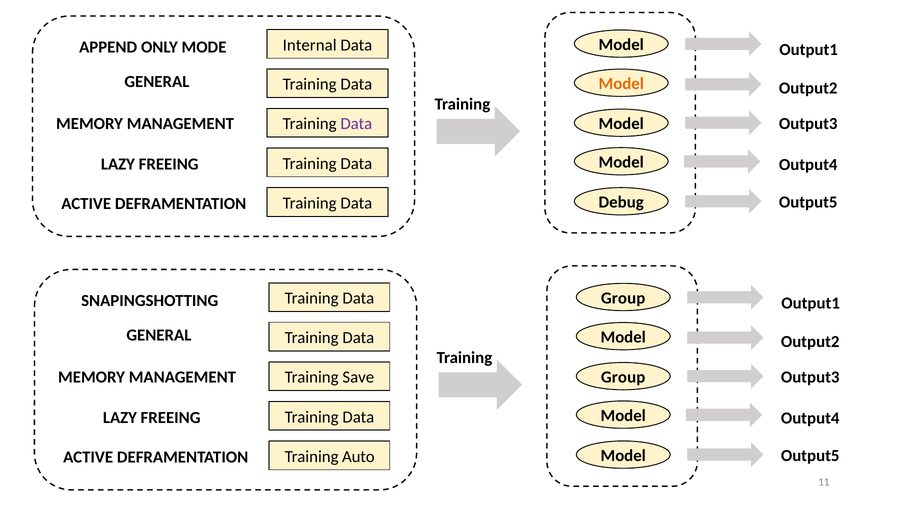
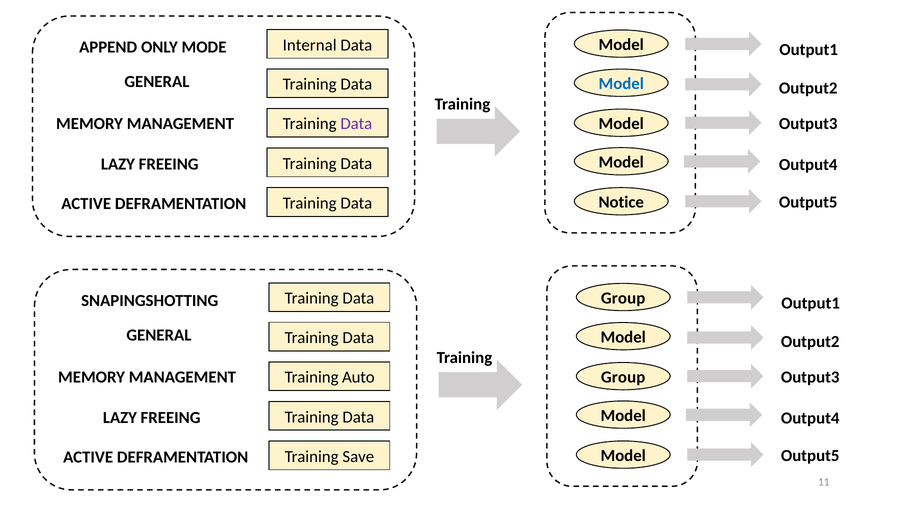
Model at (621, 84) colour: orange -> blue
Debug: Debug -> Notice
Save: Save -> Auto
Auto: Auto -> Save
